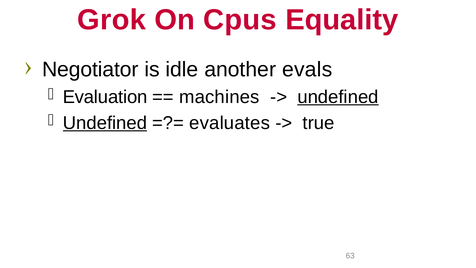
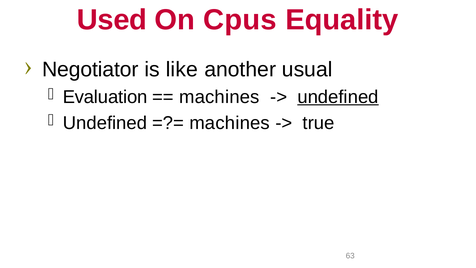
Grok: Grok -> Used
idle: idle -> like
evals: evals -> usual
Undefined at (105, 123) underline: present -> none
evaluates at (230, 123): evaluates -> machines
